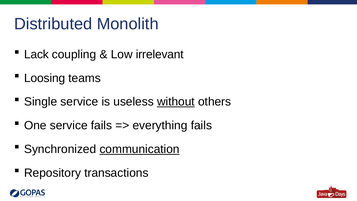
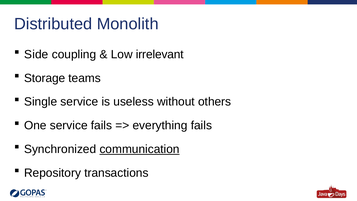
Lack: Lack -> Side
Loosing: Loosing -> Storage
without underline: present -> none
